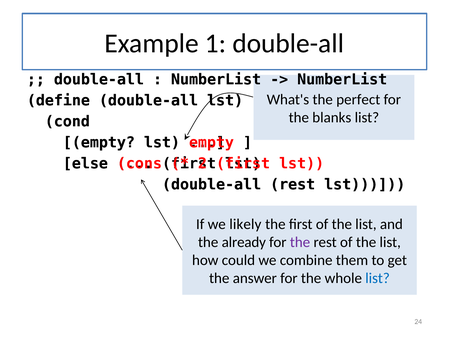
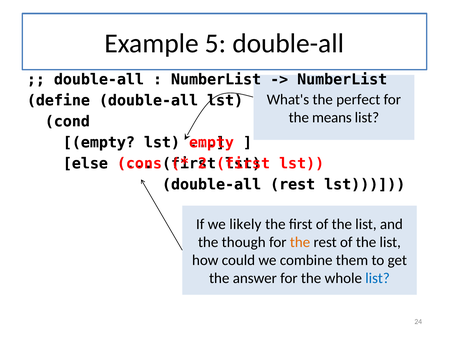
1: 1 -> 5
blanks: blanks -> means
already: already -> though
the at (300, 242) colour: purple -> orange
